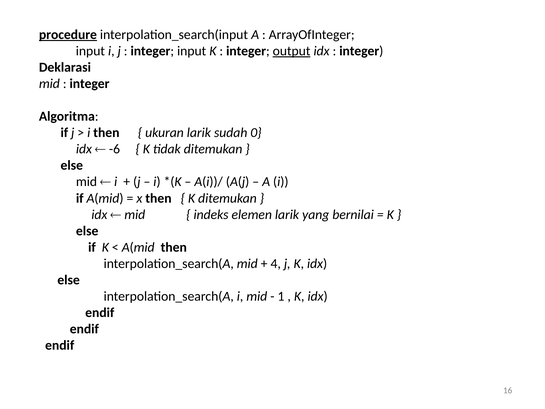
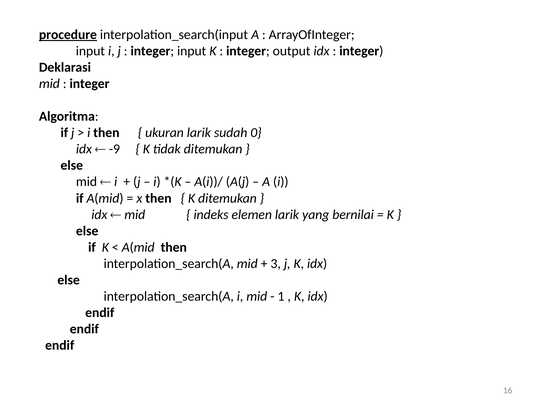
output underline: present -> none
-6: -6 -> -9
4: 4 -> 3
